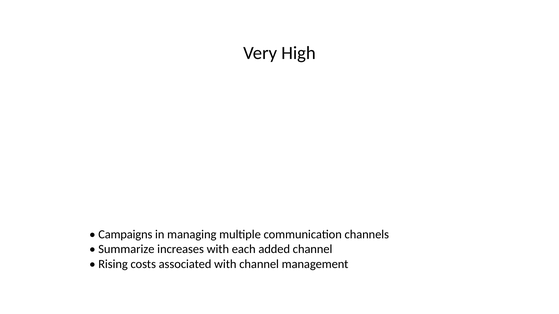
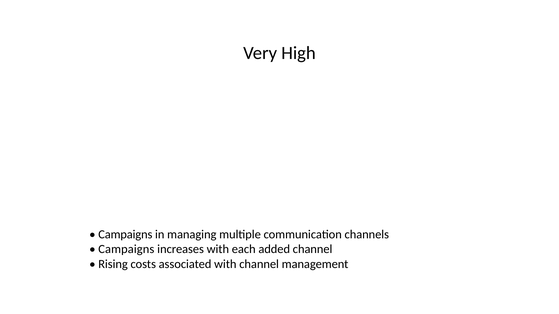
Summarize at (126, 250): Summarize -> Campaigns
